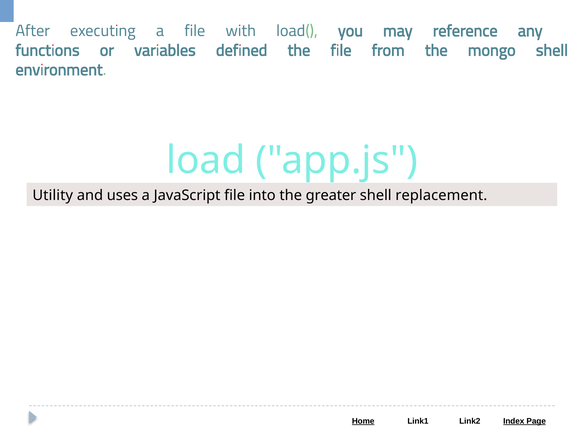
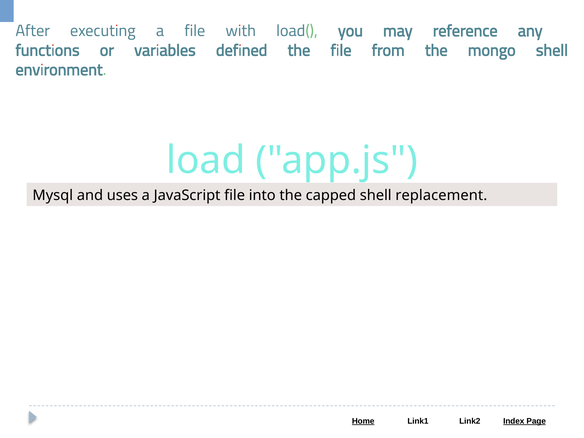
Utility: Utility -> Mysql
greater: greater -> capped
